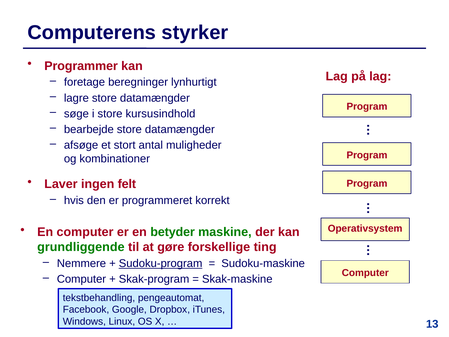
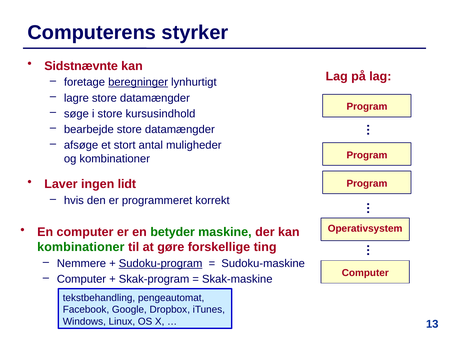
Programmer: Programmer -> Sidstnævnte
beregninger underline: none -> present
felt: felt -> lidt
grundliggende at (81, 247): grundliggende -> kombinationer
